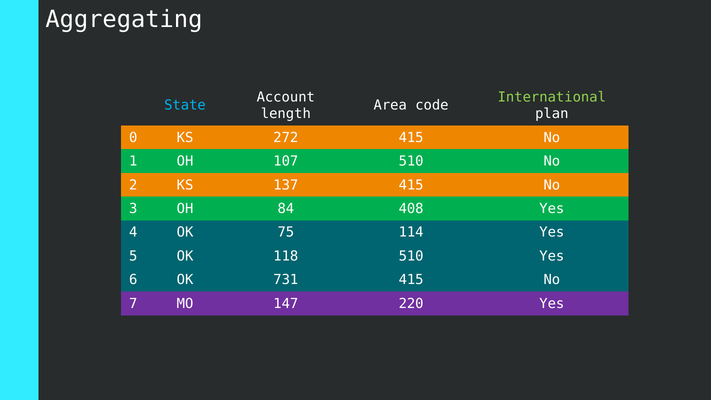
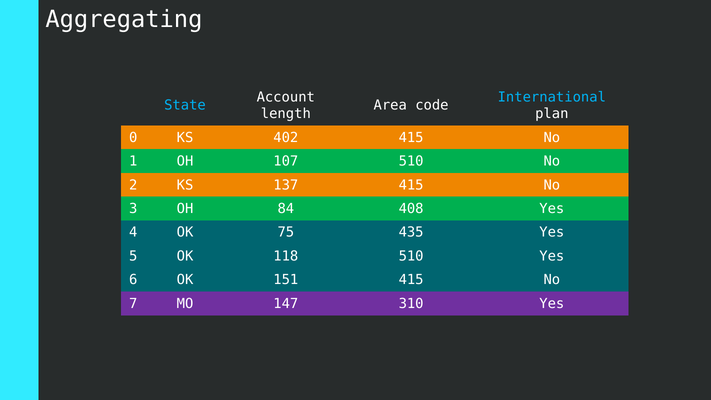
International colour: light green -> light blue
272: 272 -> 402
114: 114 -> 435
731: 731 -> 151
220: 220 -> 310
